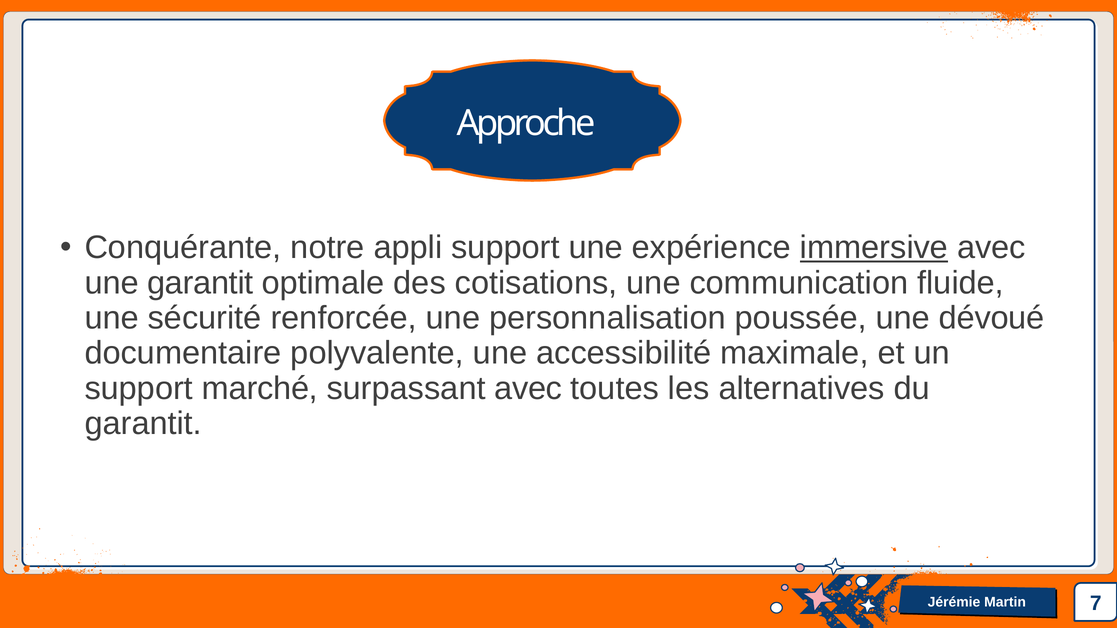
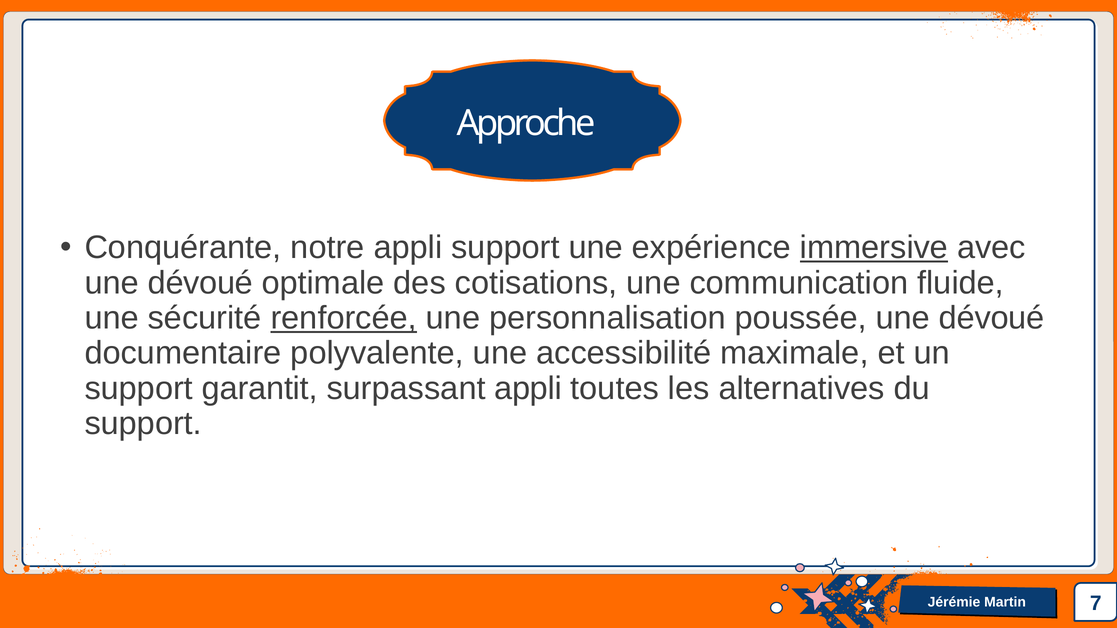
garantit at (200, 283): garantit -> dévoué
renforcée underline: none -> present
marché: marché -> garantit
surpassant avec: avec -> appli
garantit at (143, 424): garantit -> support
